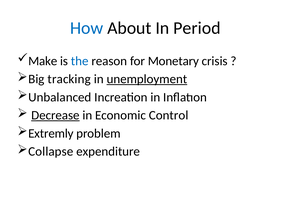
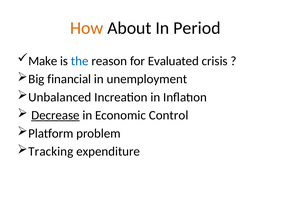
How colour: blue -> orange
Monetary: Monetary -> Evaluated
tracking: tracking -> financial
unemployment underline: present -> none
Extremly: Extremly -> Platform
Collapse: Collapse -> Tracking
